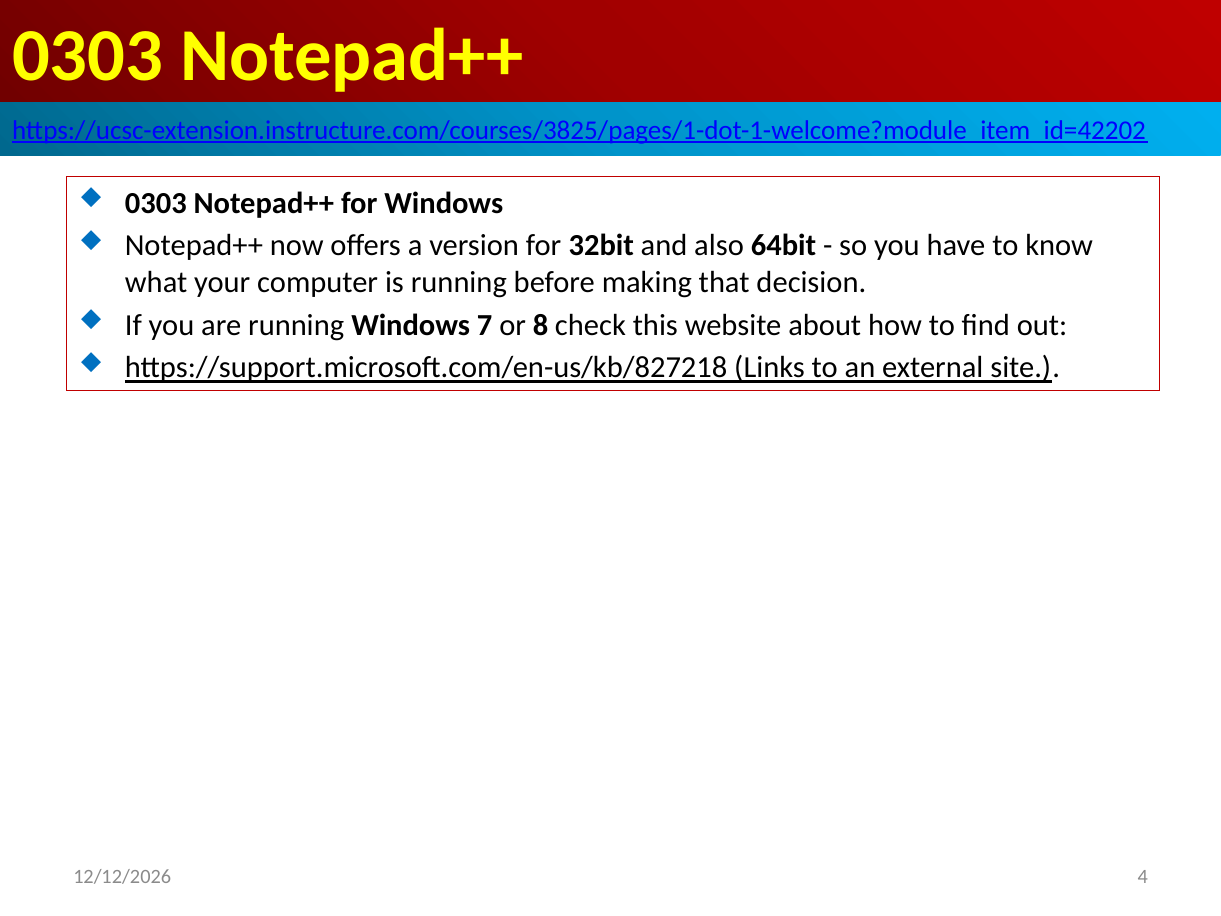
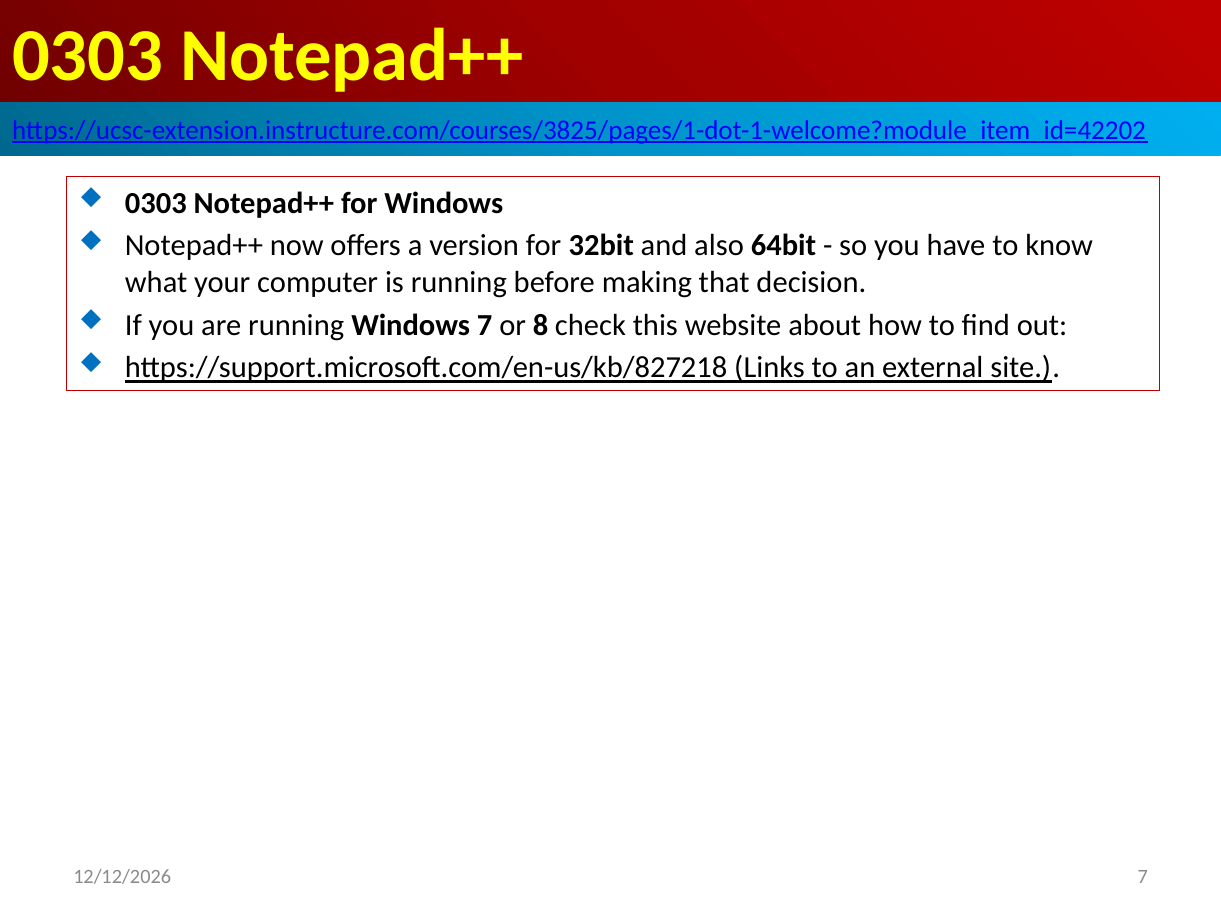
4 at (1143, 877): 4 -> 7
